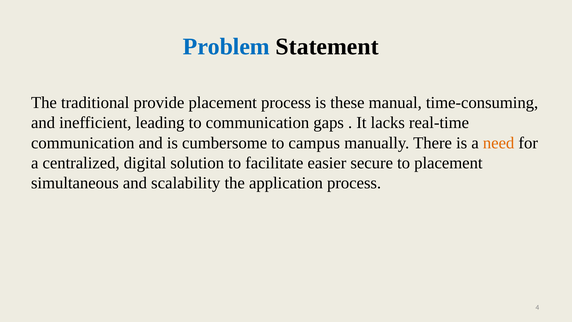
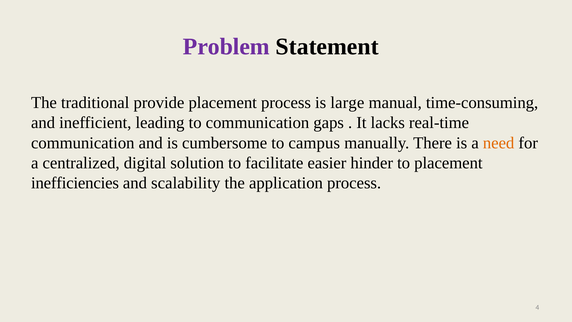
Problem colour: blue -> purple
these: these -> large
secure: secure -> hinder
simultaneous: simultaneous -> inefficiencies
